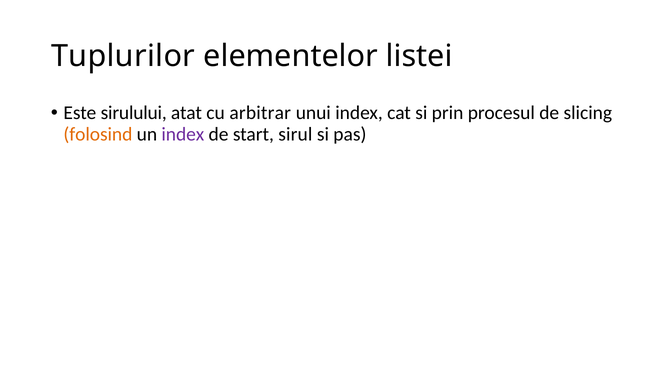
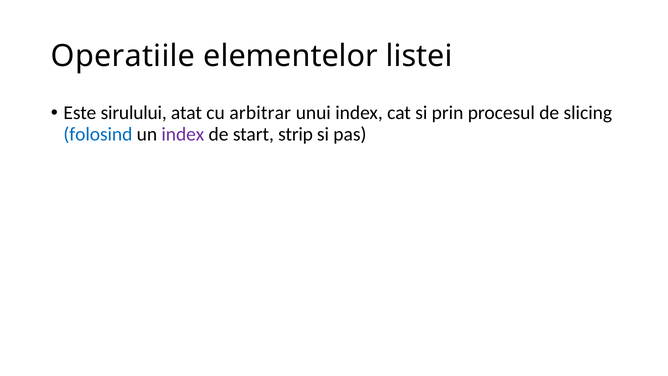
Tuplurilor: Tuplurilor -> Operatiile
folosind colour: orange -> blue
sirul: sirul -> strip
